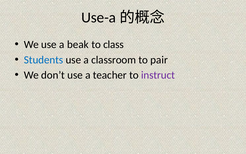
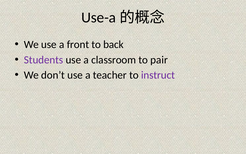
beak: beak -> front
class: class -> back
Students colour: blue -> purple
